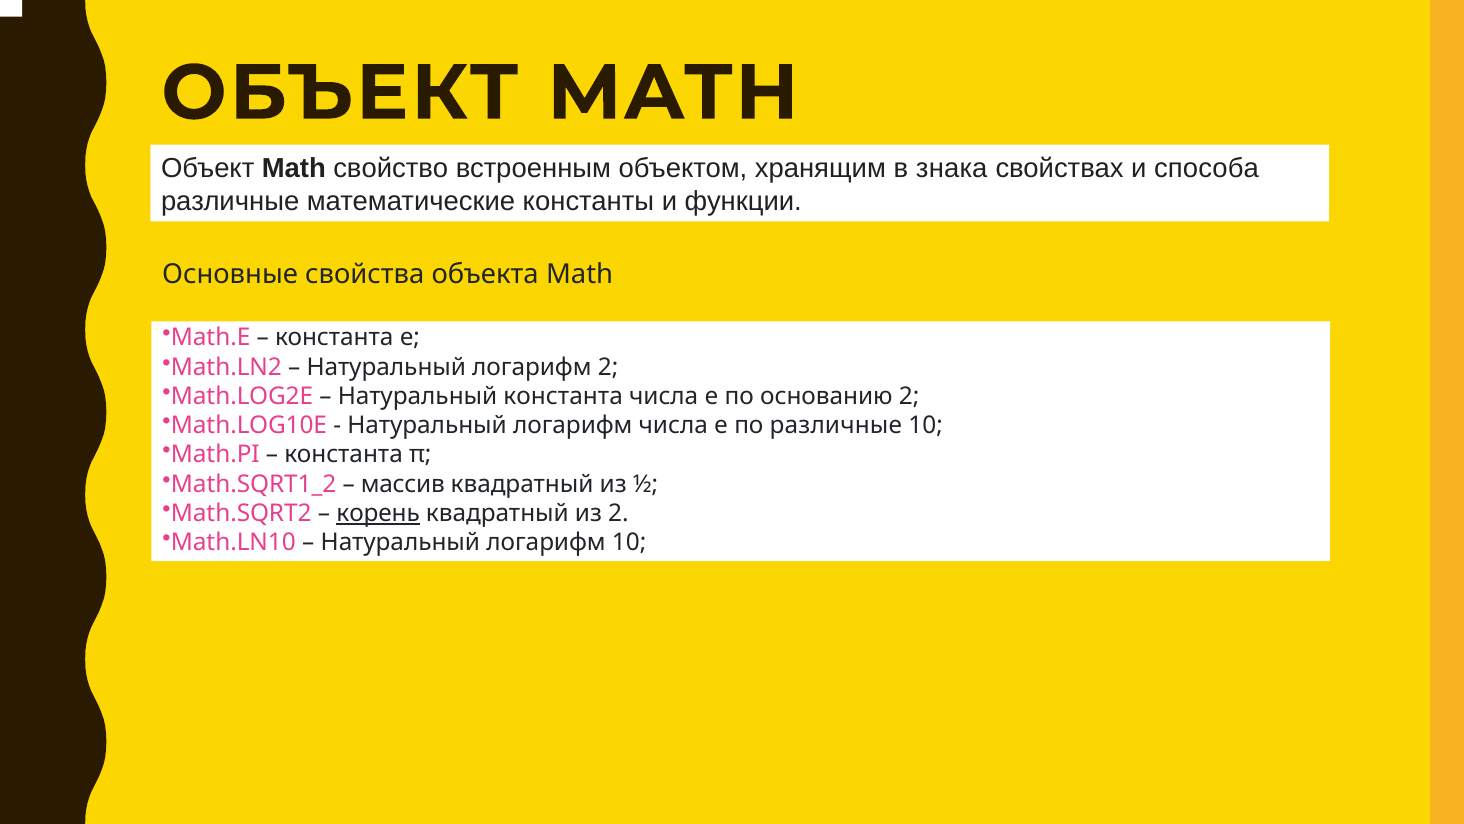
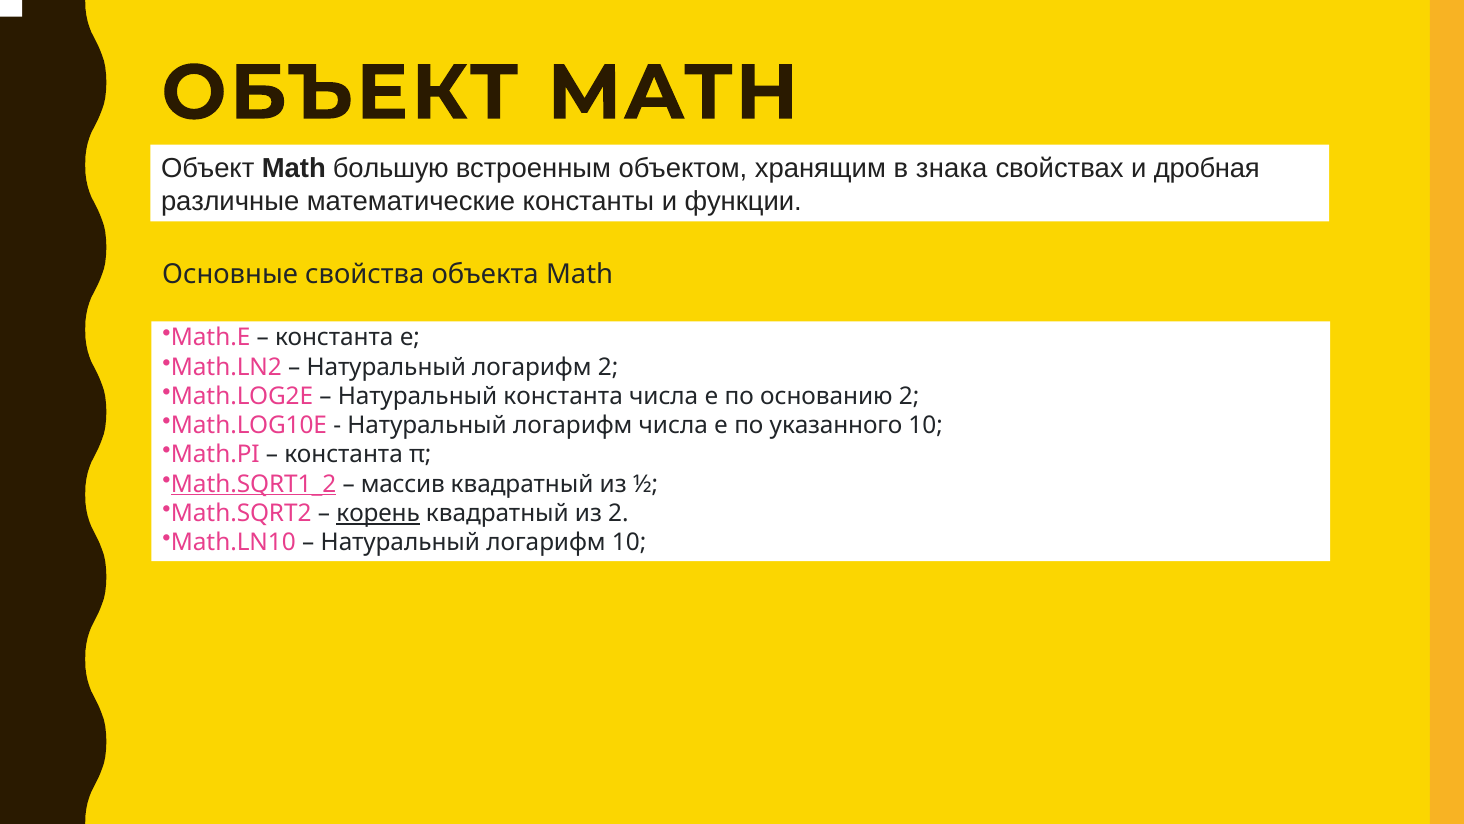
свойство: свойство -> большую
способа: способа -> дробная
по различные: различные -> указанного
Math.SQRT1_2 underline: none -> present
